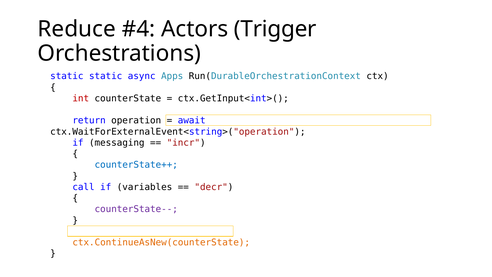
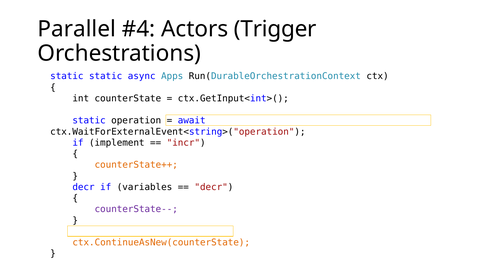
Reduce: Reduce -> Parallel
int colour: red -> black
return at (89, 120): return -> static
messaging: messaging -> implement
counterState++ colour: blue -> orange
call at (84, 187): call -> decr
